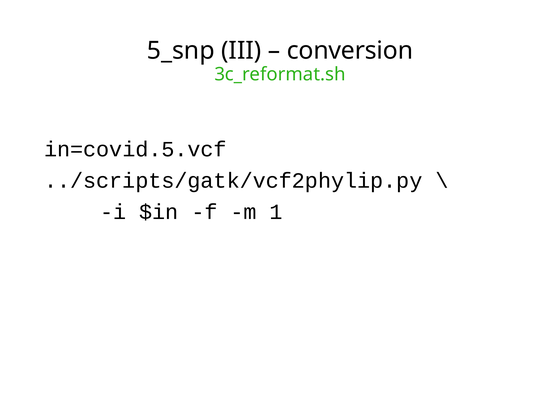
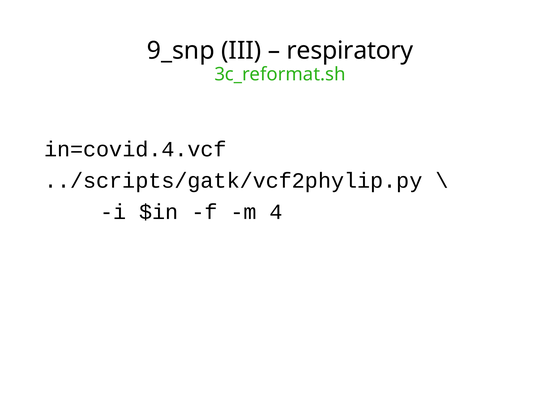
5_snp: 5_snp -> 9_snp
conversion: conversion -> respiratory
in=covid.5.vcf: in=covid.5.vcf -> in=covid.4.vcf
1: 1 -> 4
